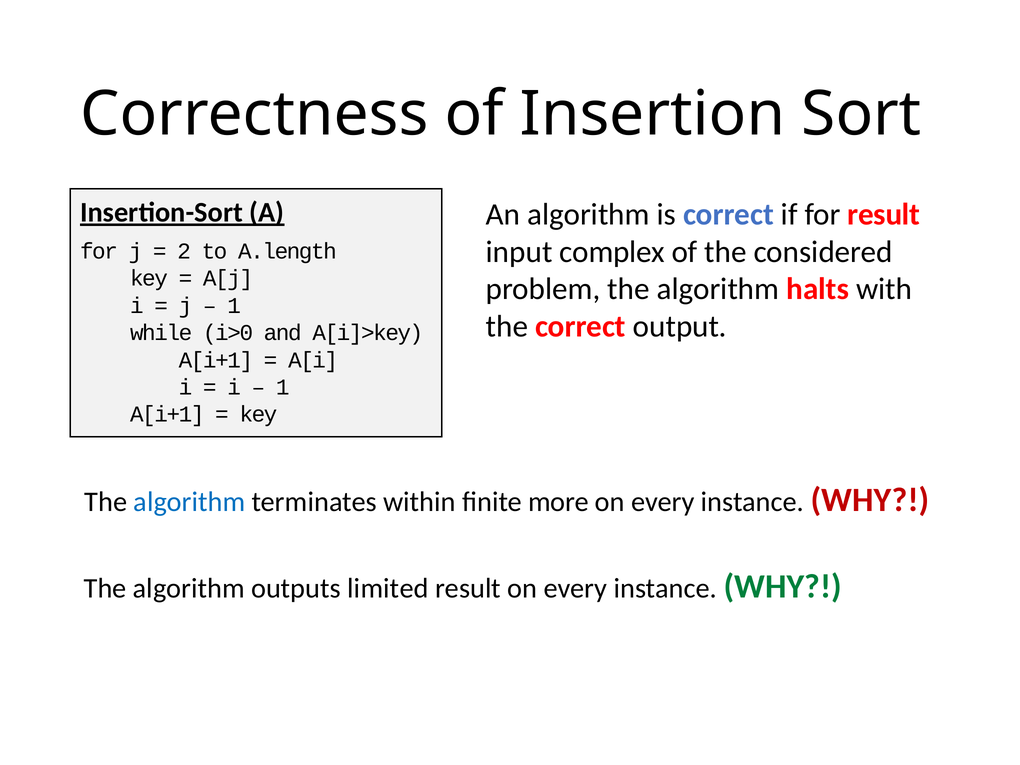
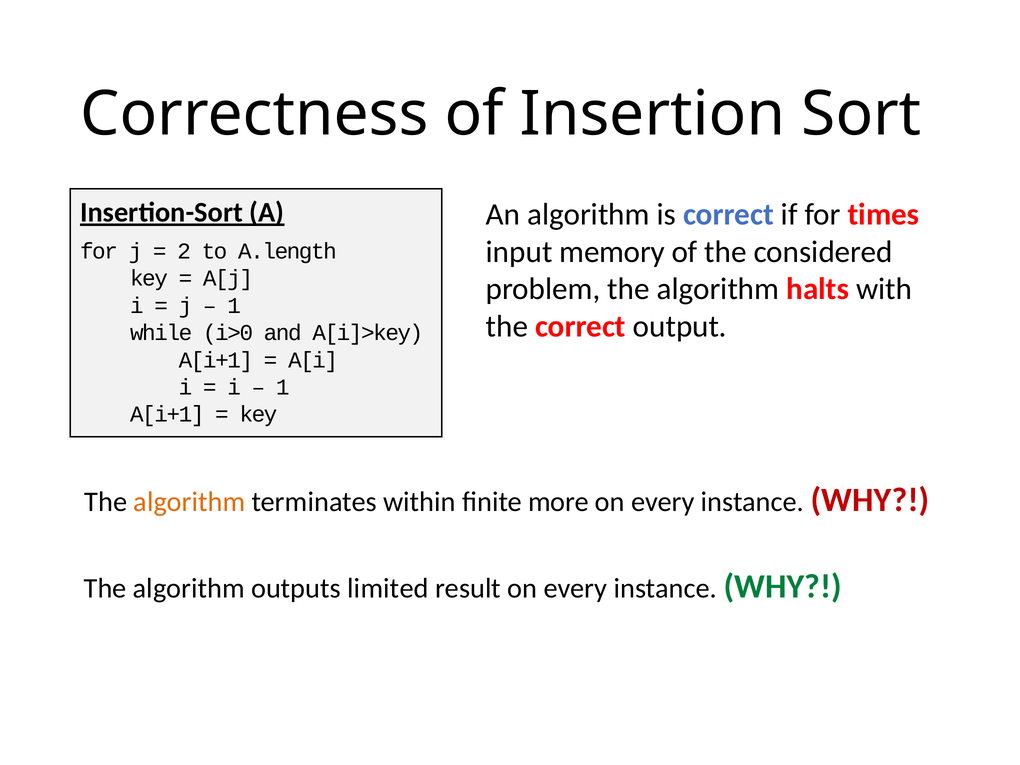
for result: result -> times
complex: complex -> memory
algorithm at (189, 502) colour: blue -> orange
